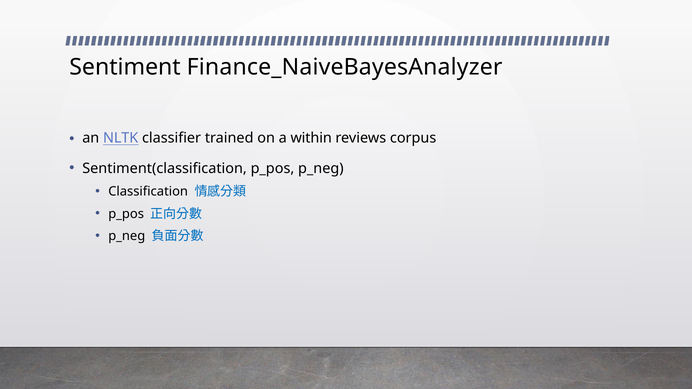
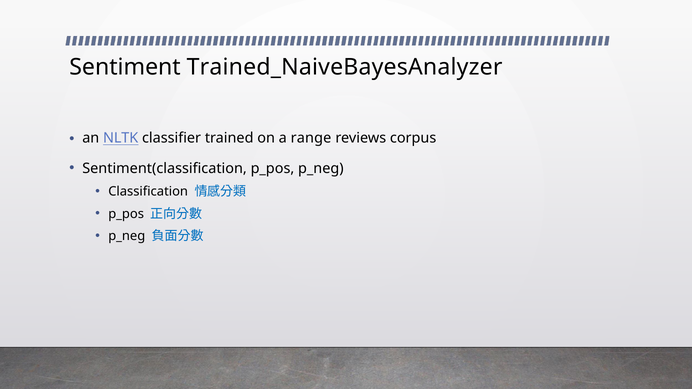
Finance_NaiveBayesAnalyzer: Finance_NaiveBayesAnalyzer -> Trained_NaiveBayesAnalyzer
within: within -> range
